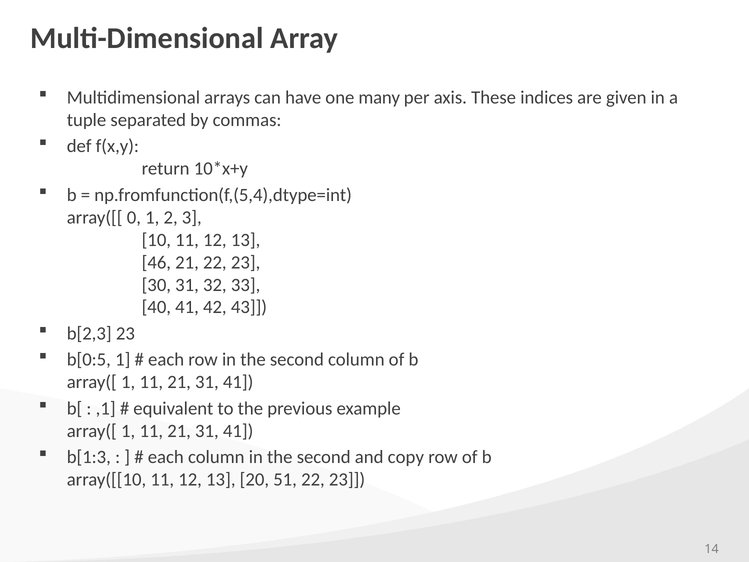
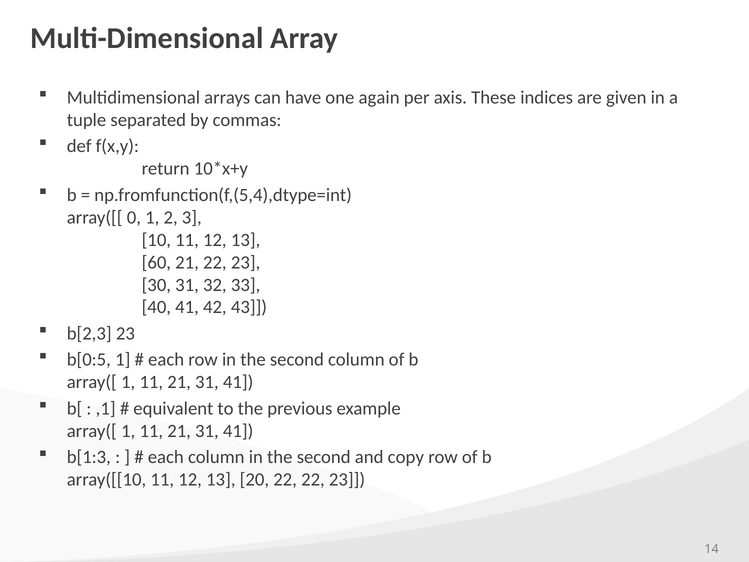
many: many -> again
46: 46 -> 60
20 51: 51 -> 22
